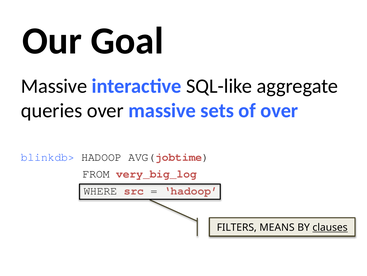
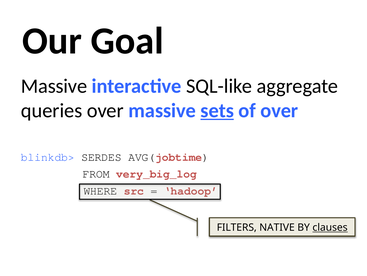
sets underline: none -> present
blinkdb> HADOOP: HADOOP -> SERDES
MEANS: MEANS -> NATIVE
